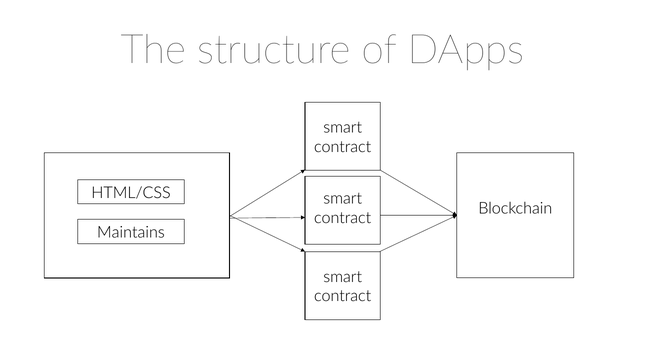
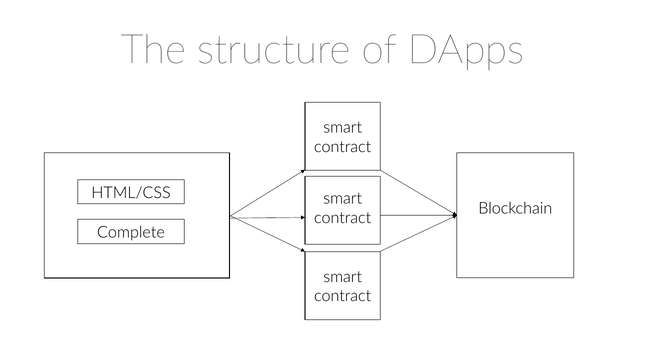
Maintains: Maintains -> Complete
